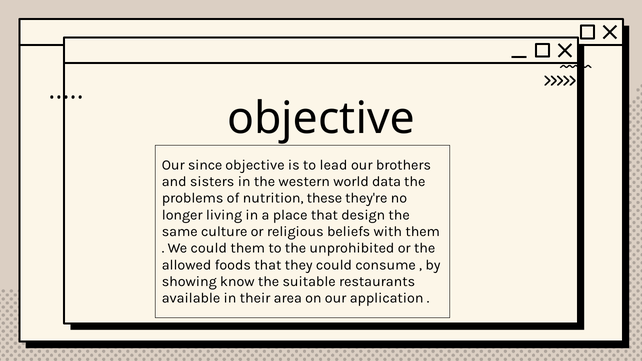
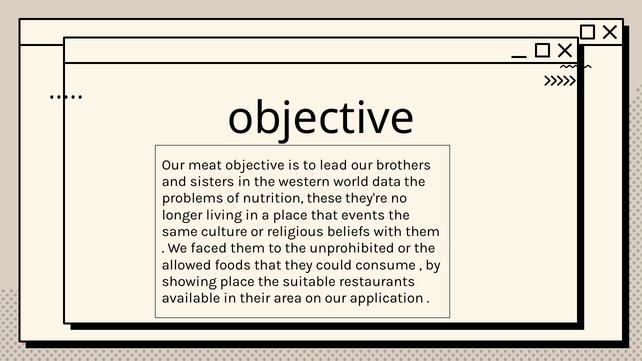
since: since -> meat
design: design -> events
We could: could -> faced
showing know: know -> place
